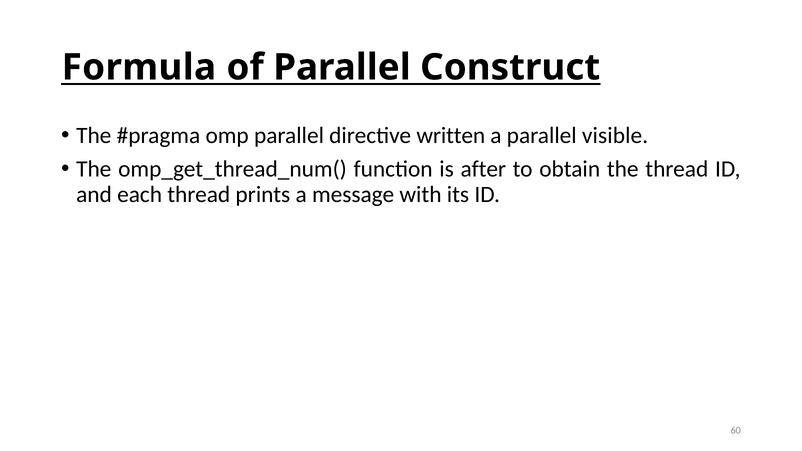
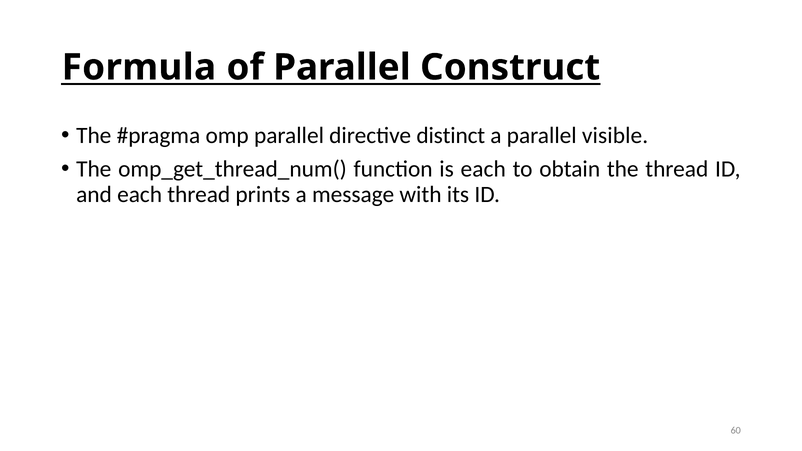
written: written -> distinct
is after: after -> each
